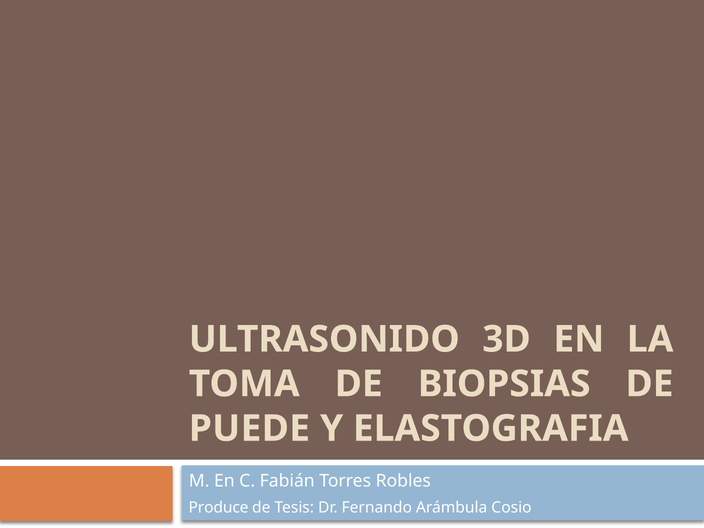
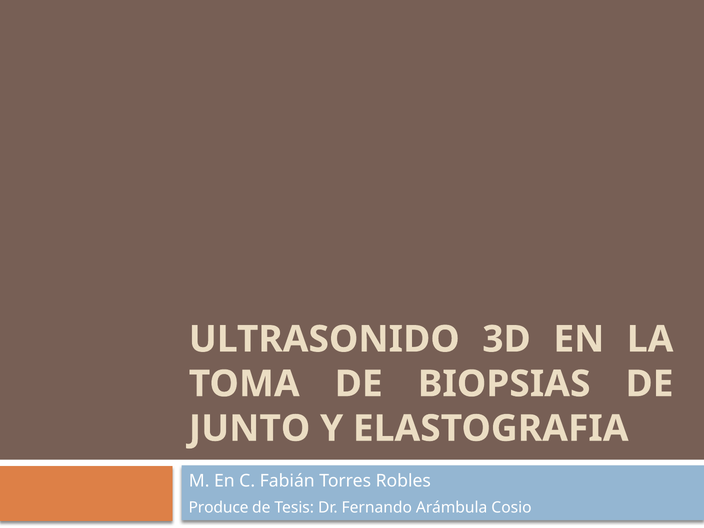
PUEDE: PUEDE -> JUNTO
